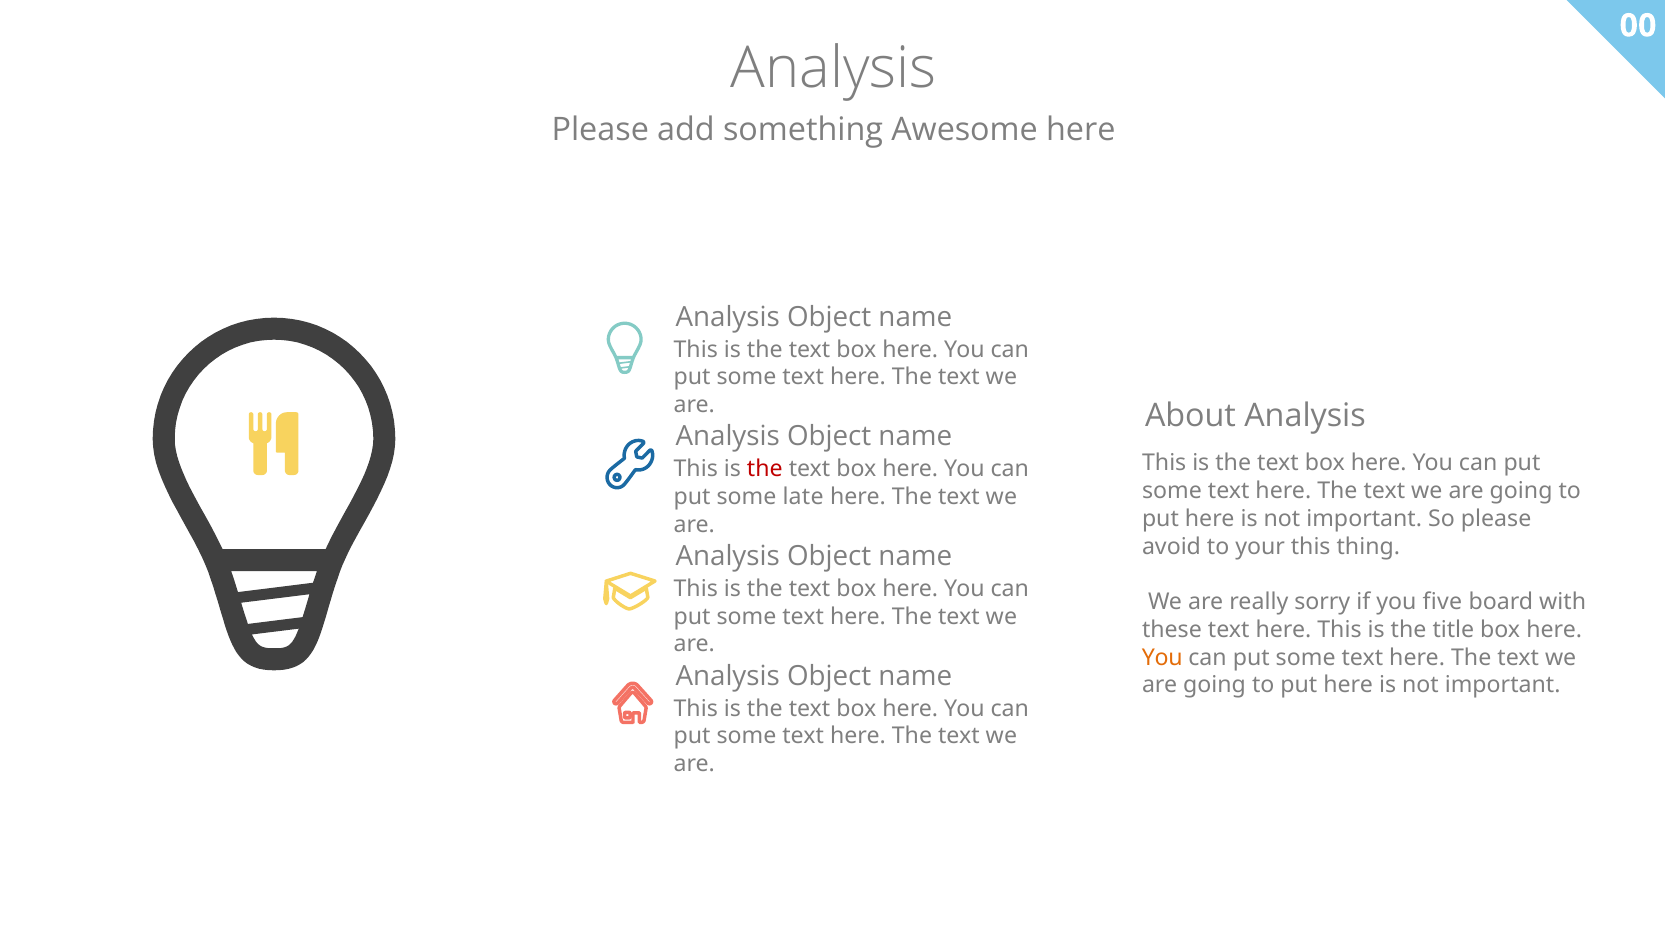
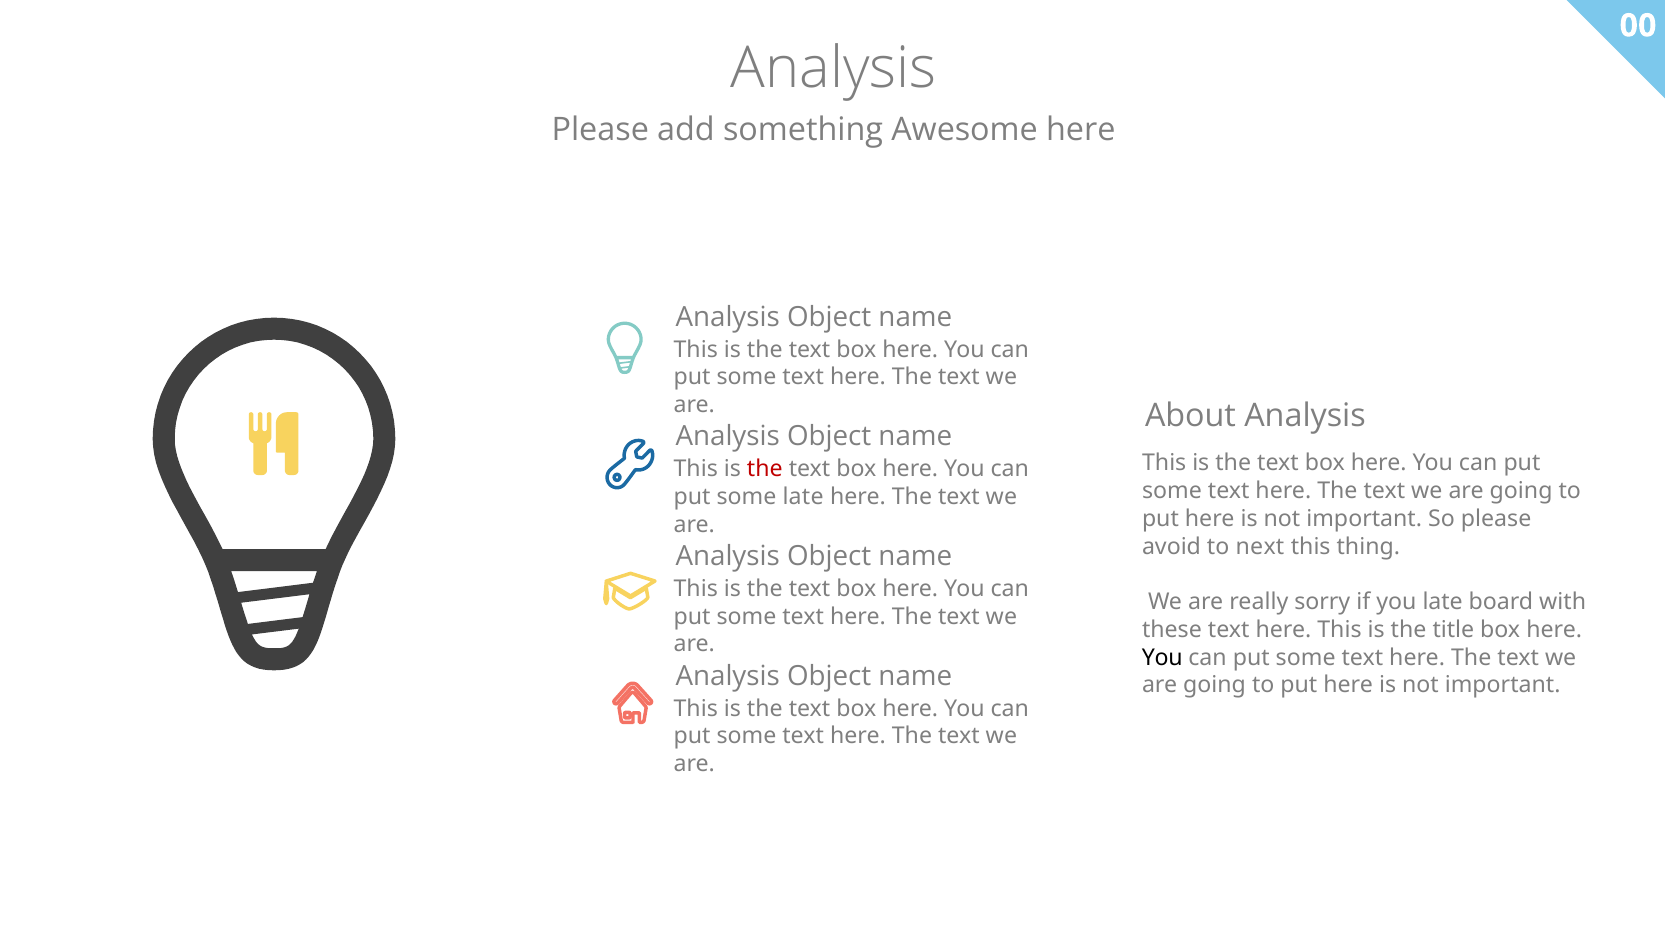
your: your -> next
you five: five -> late
You at (1162, 658) colour: orange -> black
